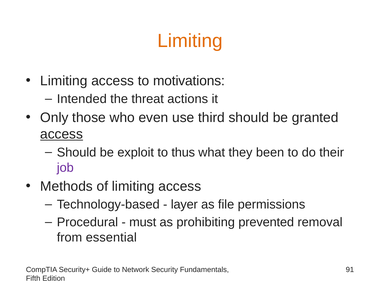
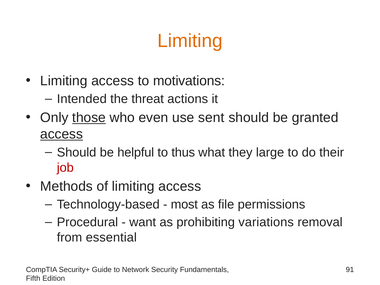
those underline: none -> present
third: third -> sent
exploit: exploit -> helpful
been: been -> large
job colour: purple -> red
layer: layer -> most
must: must -> want
prevented: prevented -> variations
